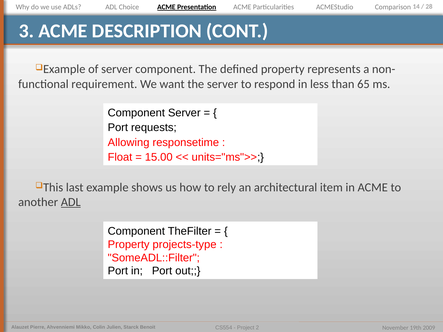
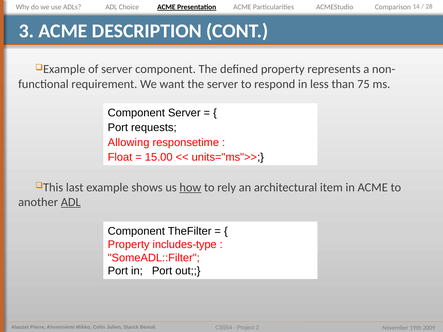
65: 65 -> 75
how underline: none -> present
projects-type: projects-type -> includes-type
